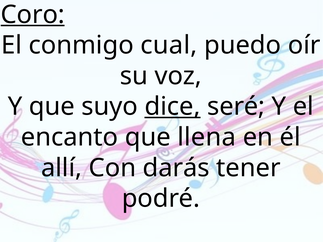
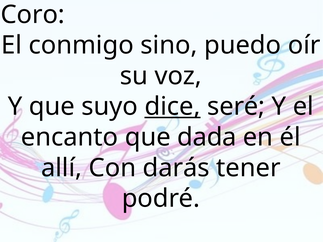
Coro underline: present -> none
cual: cual -> sino
llena: llena -> dada
